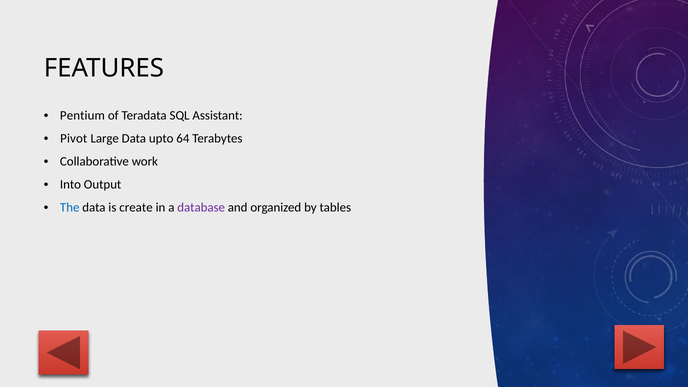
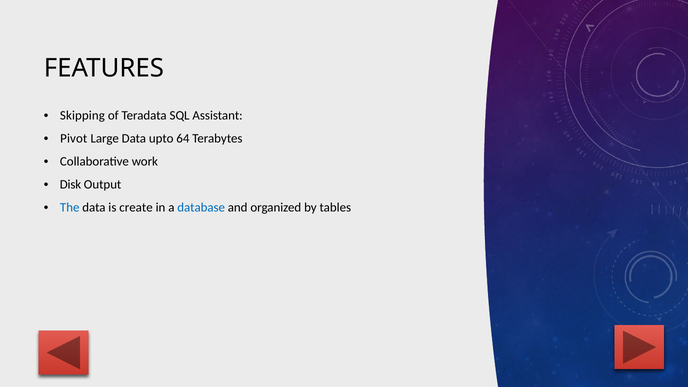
Pentium: Pentium -> Skipping
Into: Into -> Disk
database colour: purple -> blue
